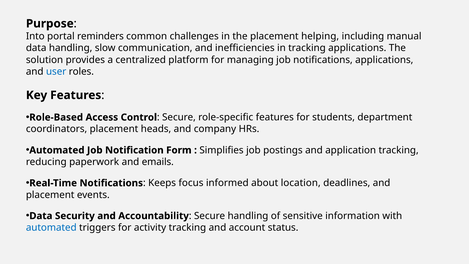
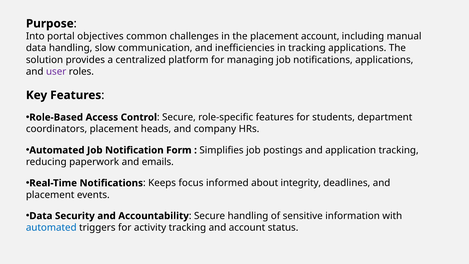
reminders: reminders -> objectives
placement helping: helping -> account
user colour: blue -> purple
location: location -> integrity
